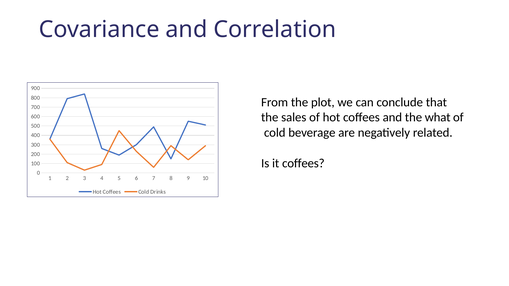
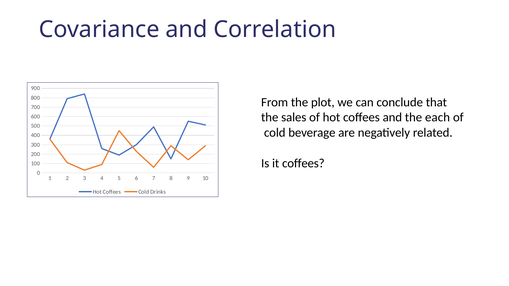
what: what -> each
